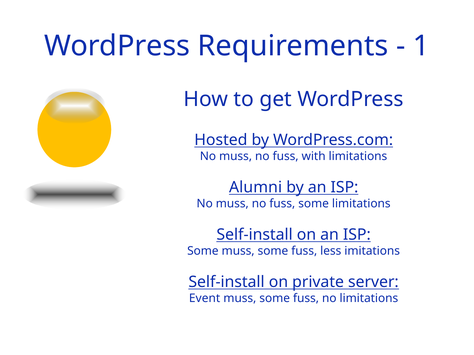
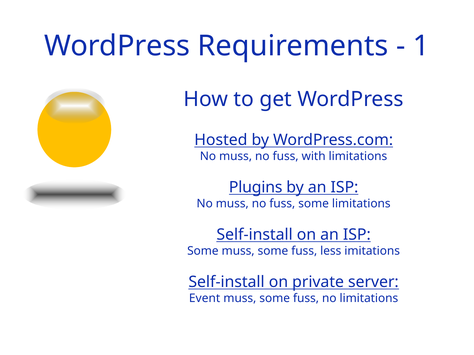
Alumni: Alumni -> Plugins
